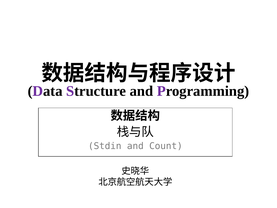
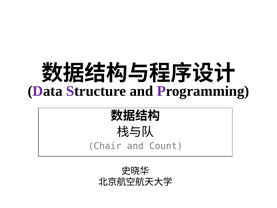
Stdin: Stdin -> Chair
